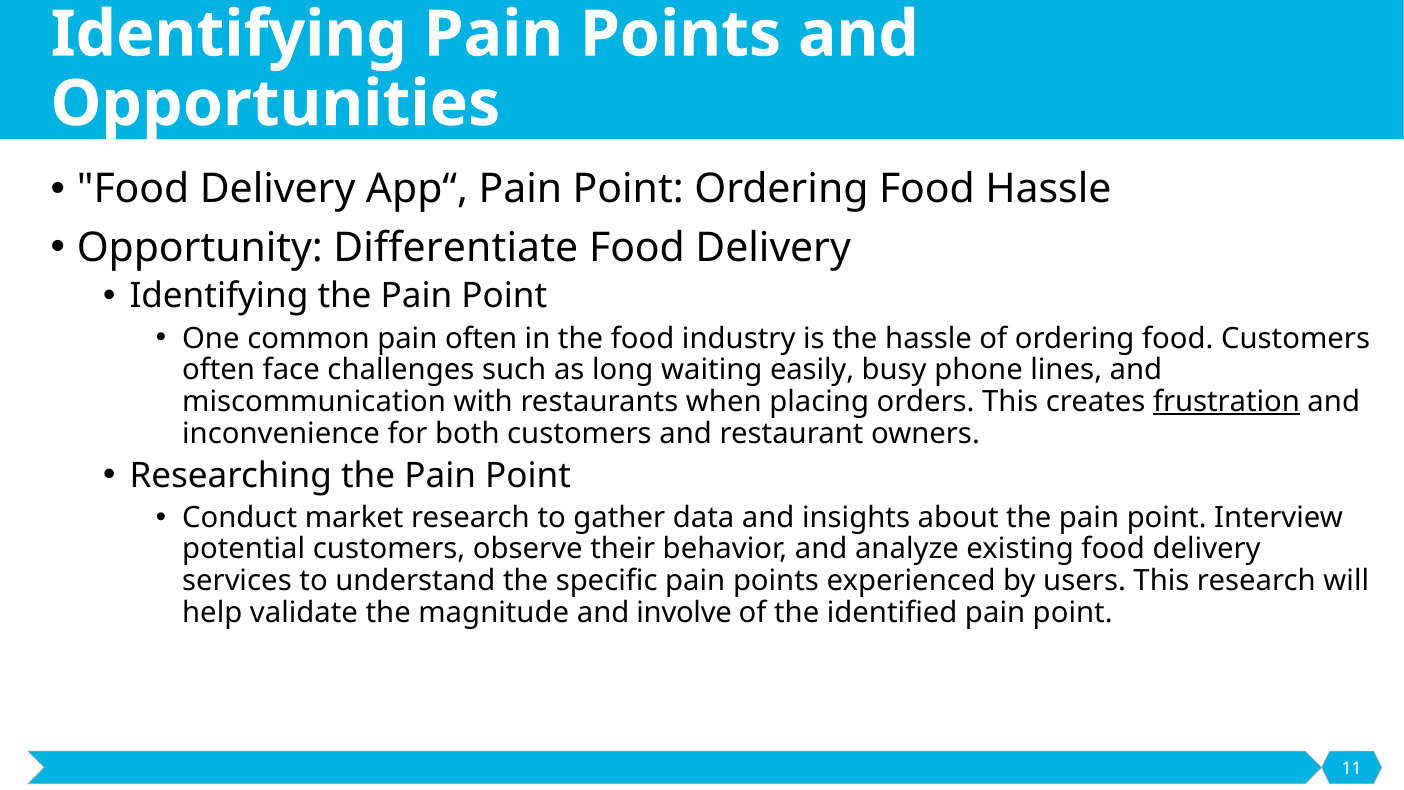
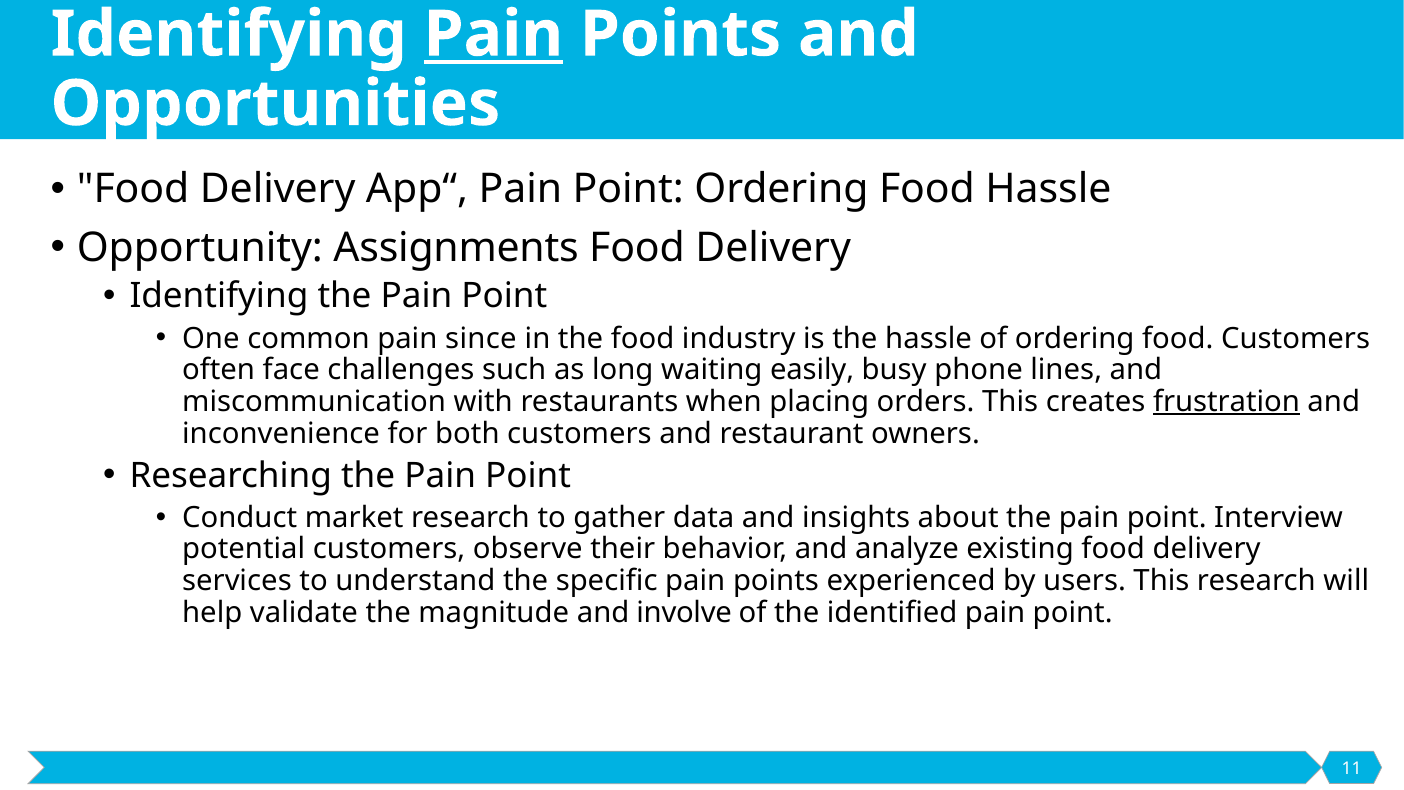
Pain at (493, 34) underline: none -> present
Differentiate: Differentiate -> Assignments
pain often: often -> since
